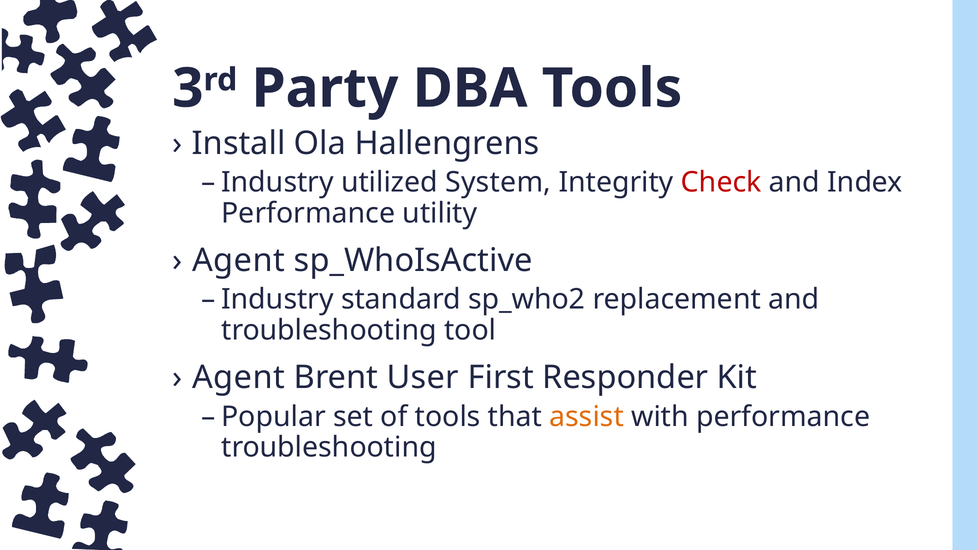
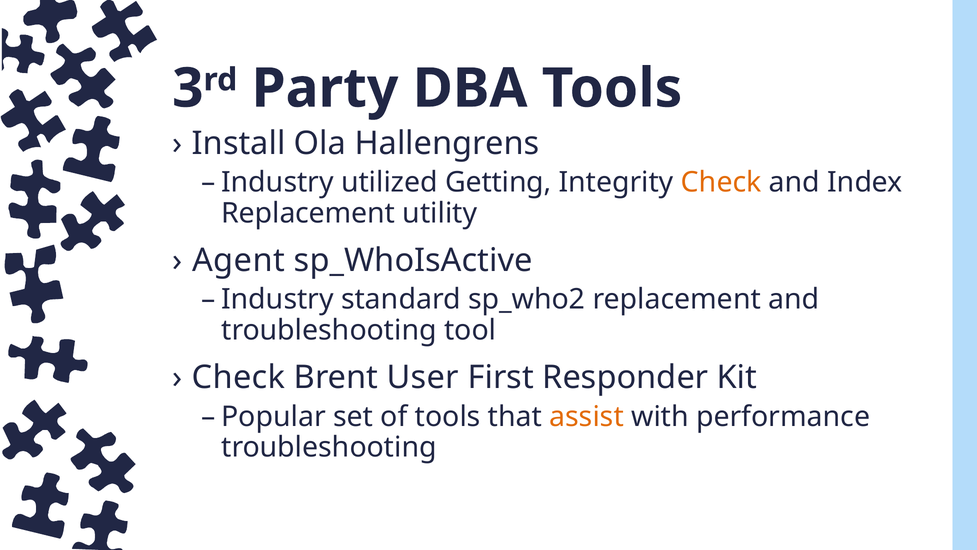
System: System -> Getting
Check at (721, 182) colour: red -> orange
Performance at (308, 213): Performance -> Replacement
Agent at (239, 377): Agent -> Check
